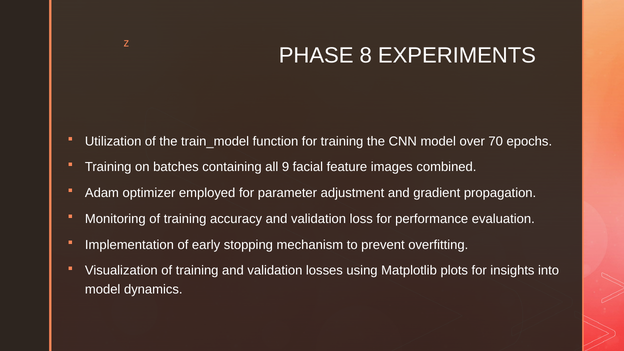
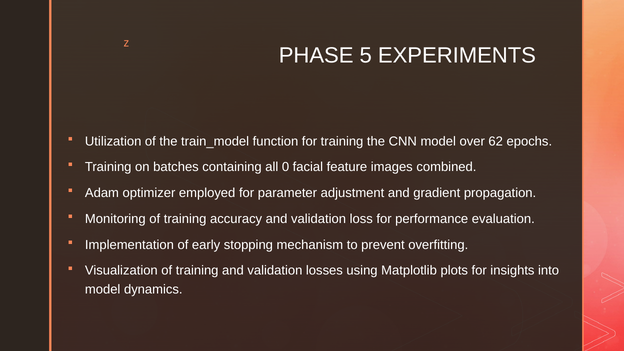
8: 8 -> 5
70: 70 -> 62
9: 9 -> 0
